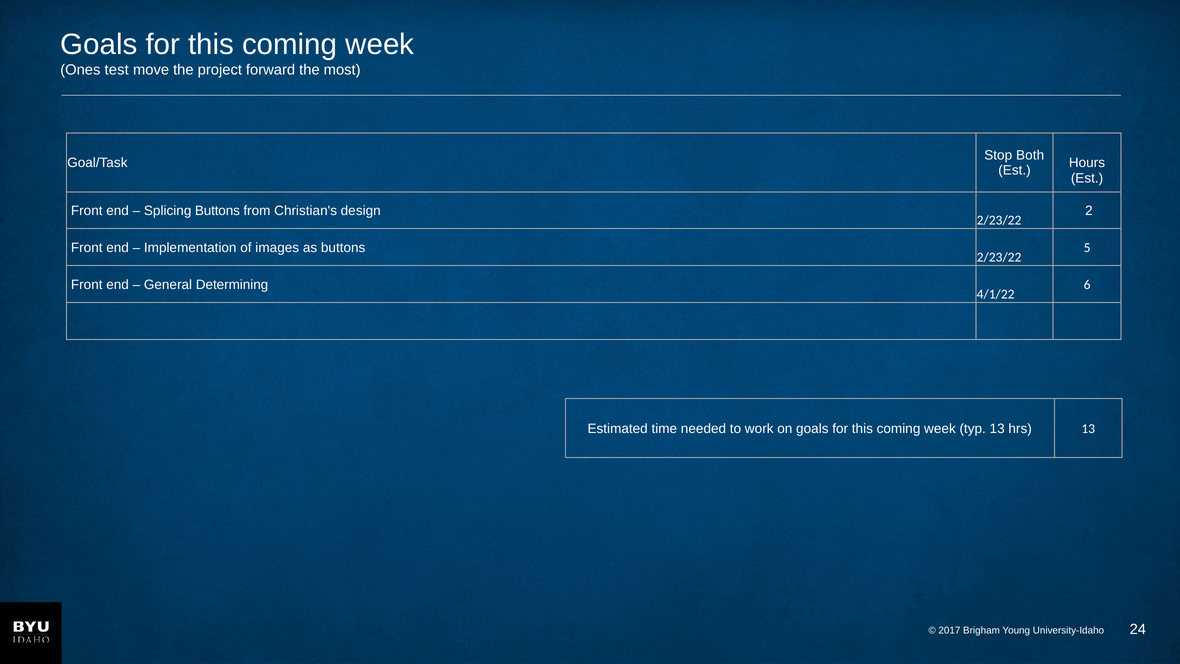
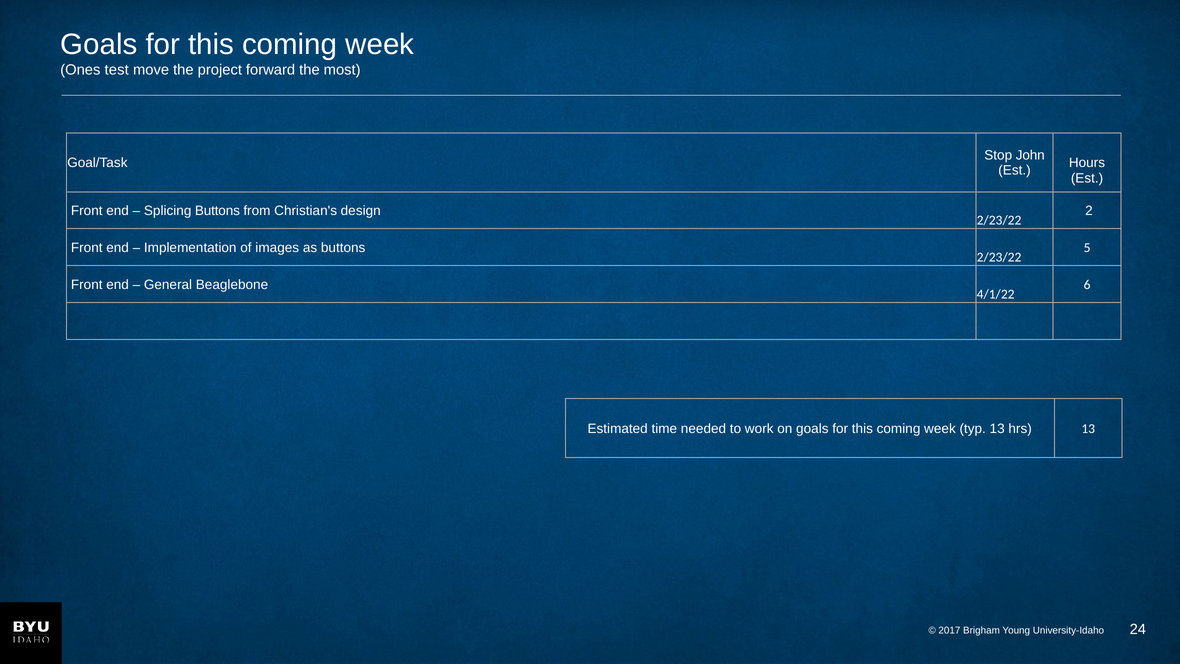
Both: Both -> John
Determining: Determining -> Beaglebone
